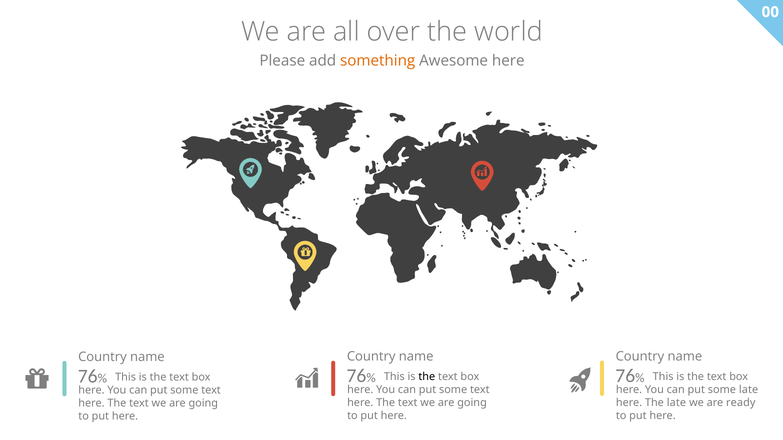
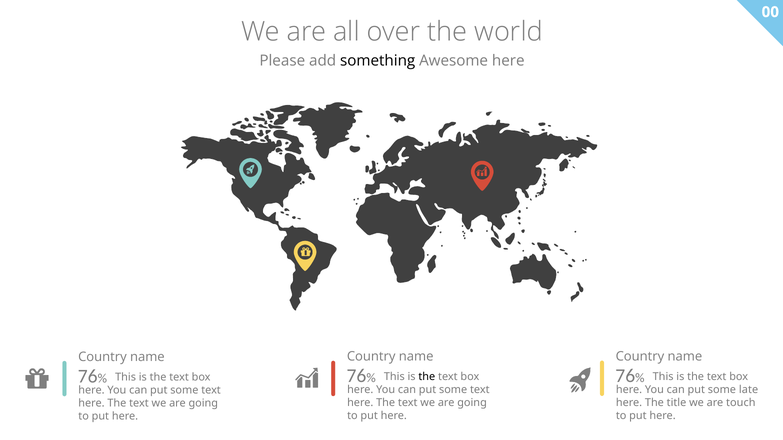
something colour: orange -> black
The late: late -> title
ready: ready -> touch
